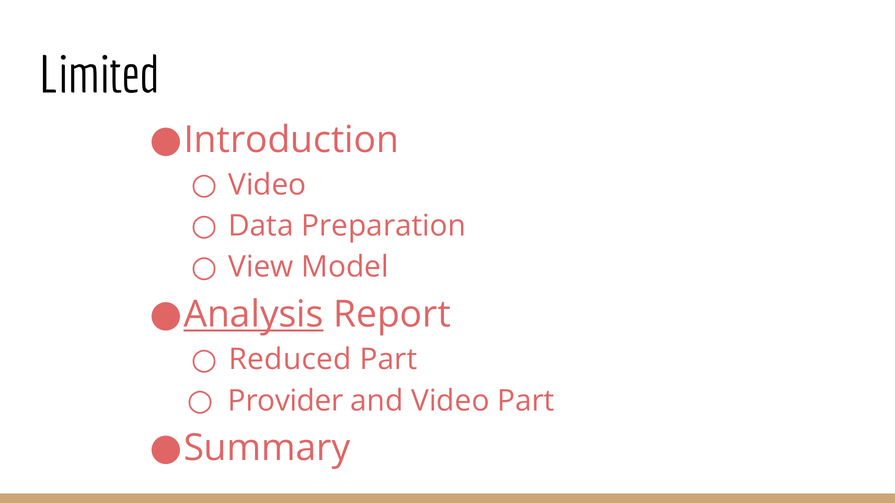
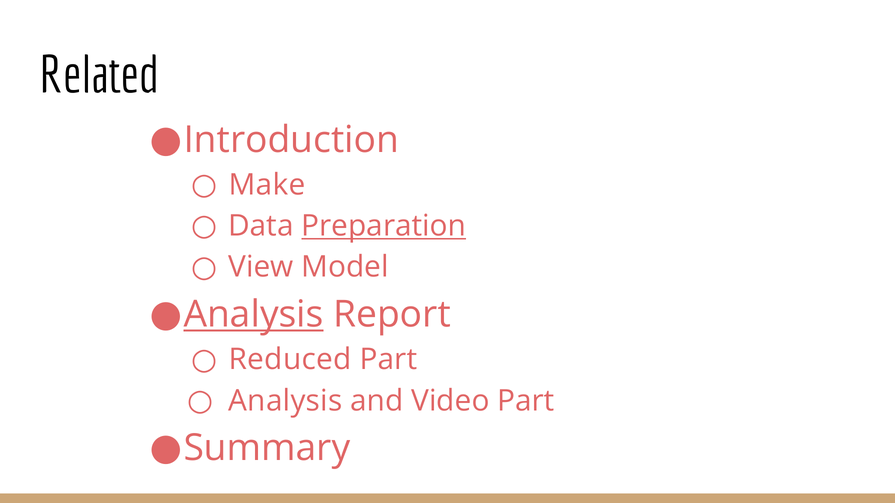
Limited: Limited -> Related
Video at (267, 185): Video -> Make
Preparation underline: none -> present
Provider at (286, 401): Provider -> Analysis
